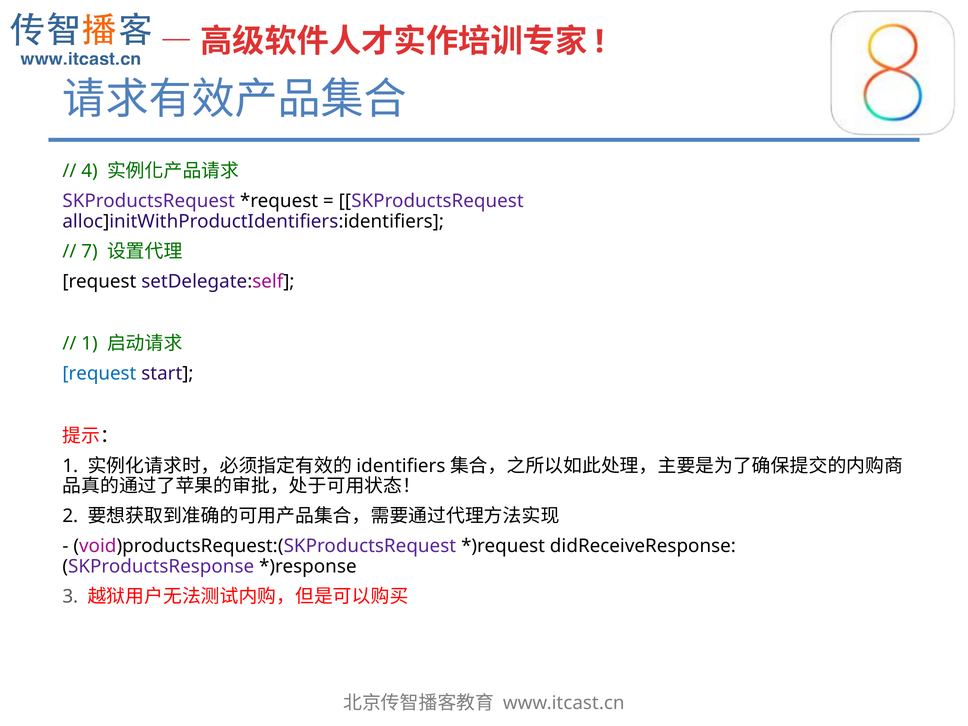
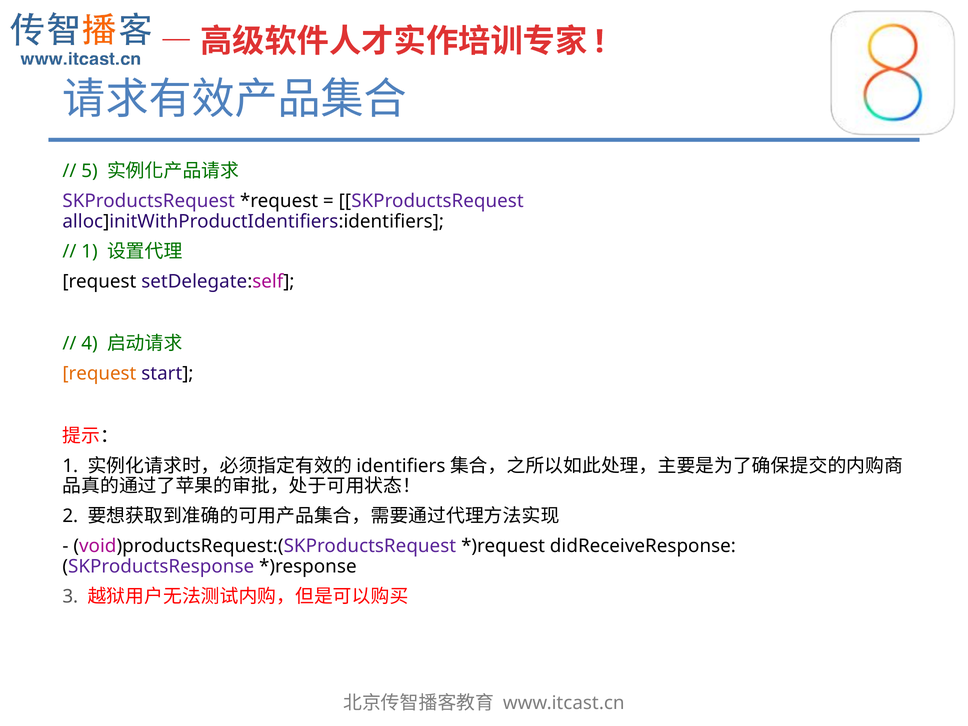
4: 4 -> 5
7 at (90, 251): 7 -> 1
1 at (90, 344): 1 -> 4
request at (99, 374) colour: blue -> orange
